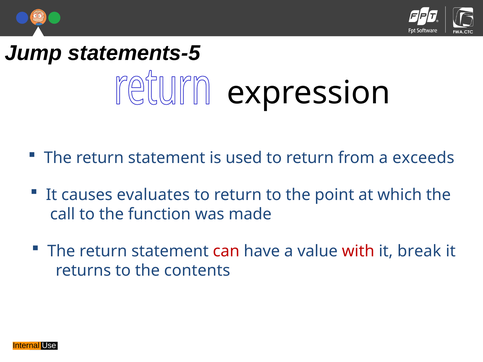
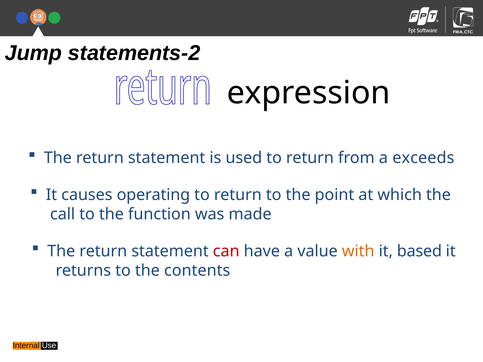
statements-5: statements-5 -> statements-2
evaluates: evaluates -> operating
with colour: red -> orange
break: break -> based
